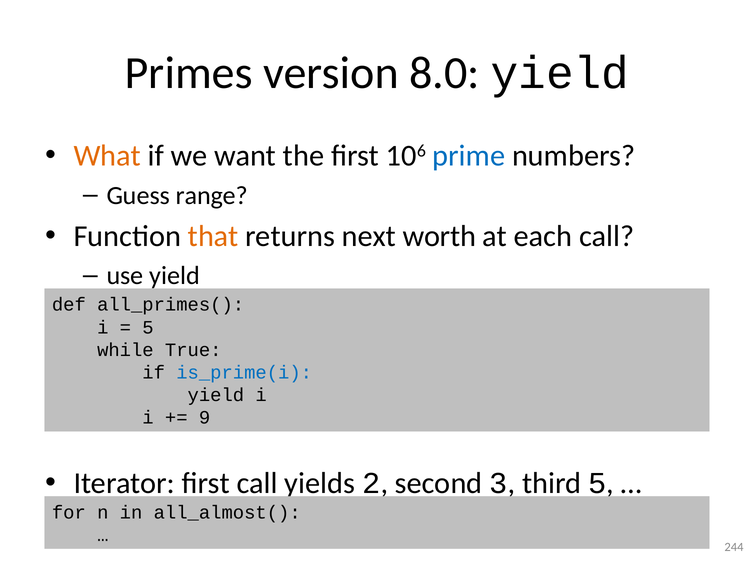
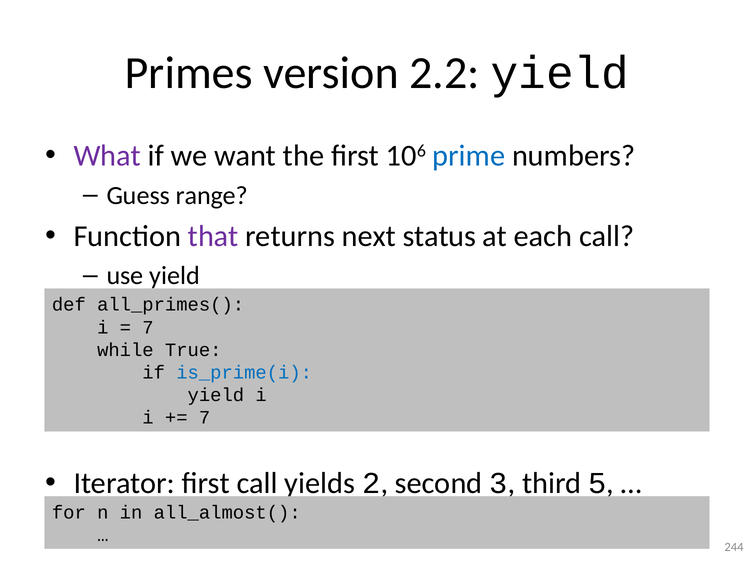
8.0: 8.0 -> 2.2
What colour: orange -> purple
that colour: orange -> purple
worth: worth -> status
5 at (148, 328): 5 -> 7
9 at (205, 418): 9 -> 7
